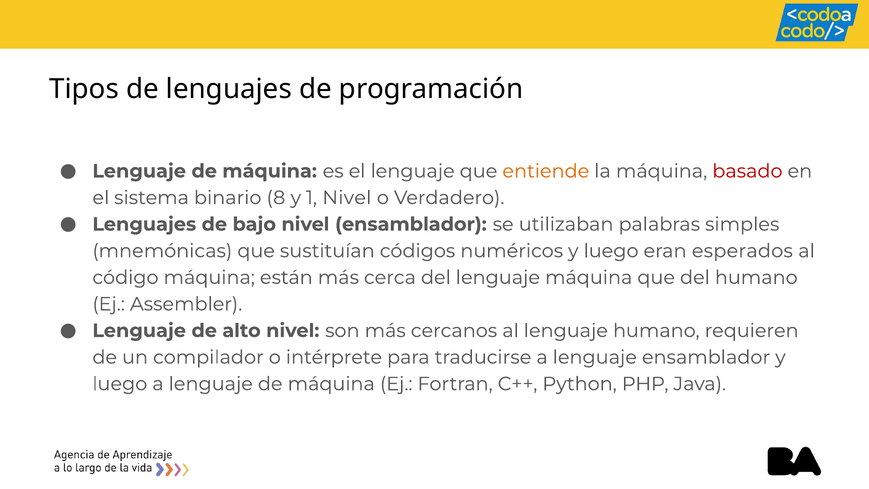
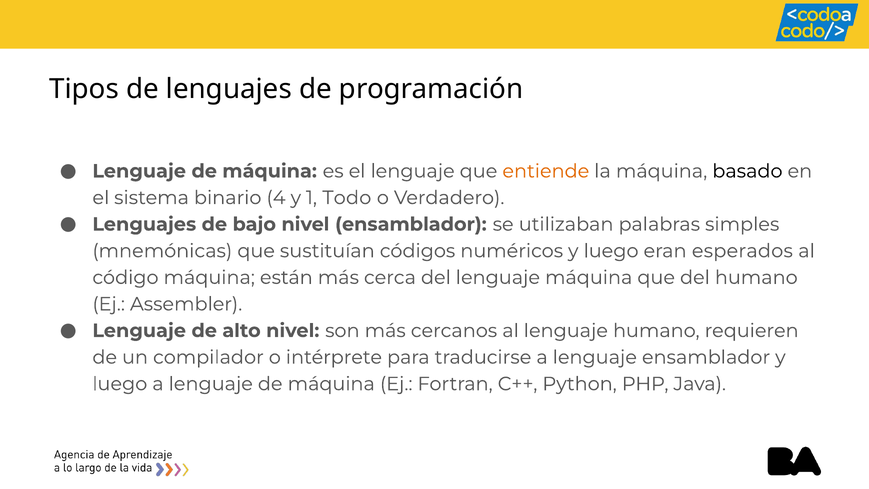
basado colour: red -> black
8: 8 -> 4
1 Nivel: Nivel -> Todo
